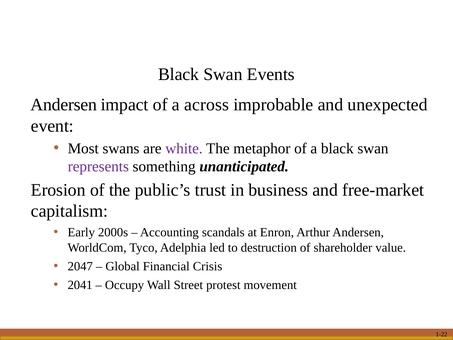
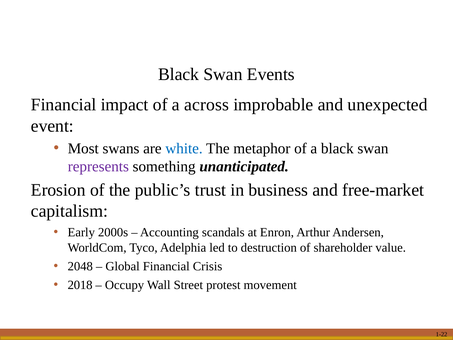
Andersen at (64, 105): Andersen -> Financial
white colour: purple -> blue
2047: 2047 -> 2048
2041: 2041 -> 2018
